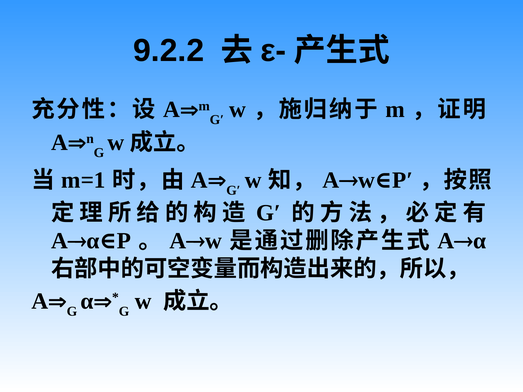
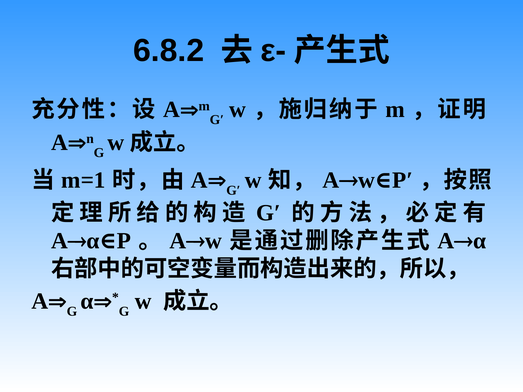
9.2.2: 9.2.2 -> 6.8.2
